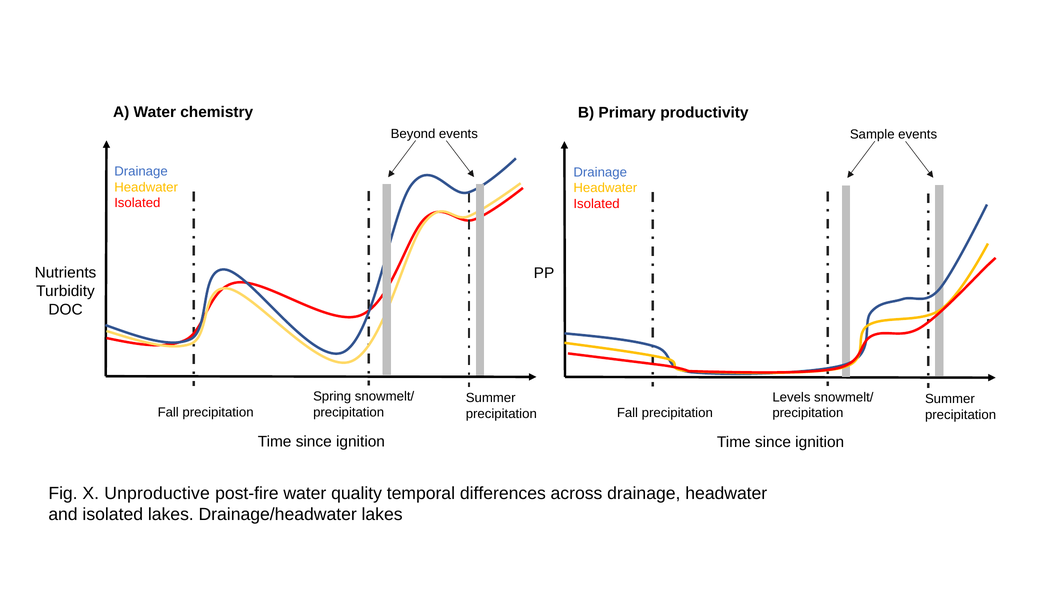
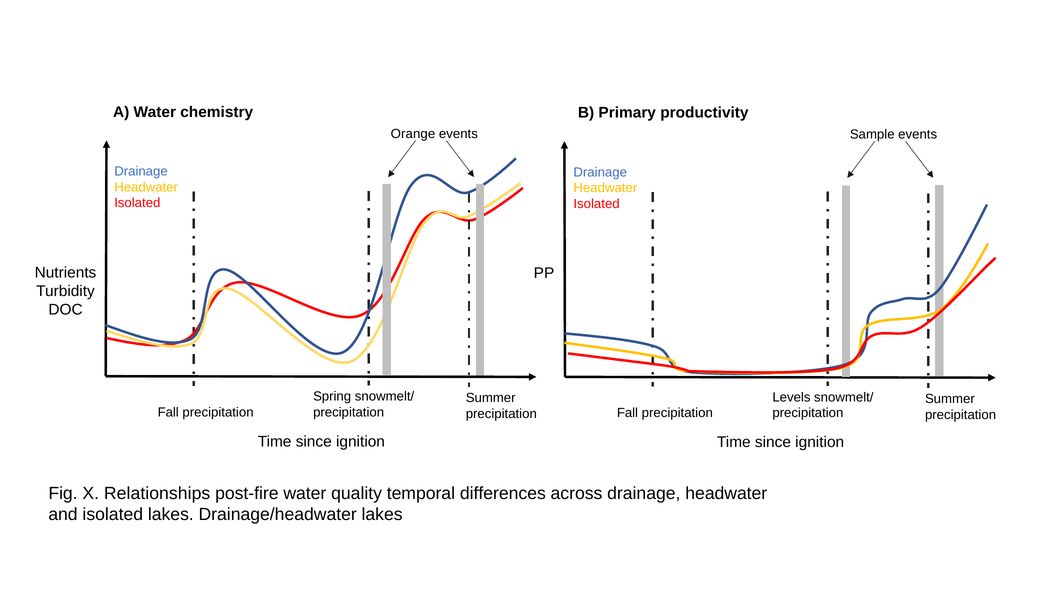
Beyond: Beyond -> Orange
Unproductive: Unproductive -> Relationships
